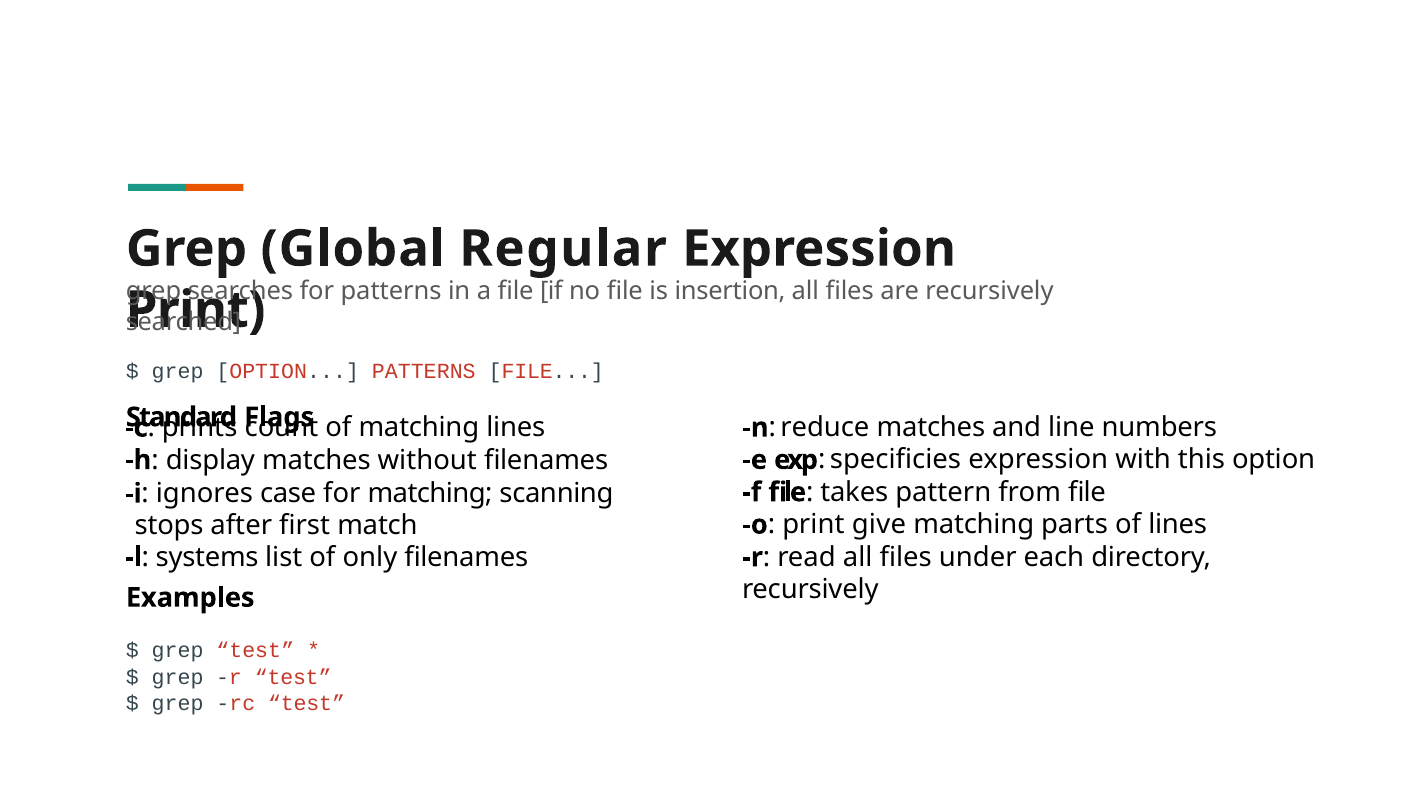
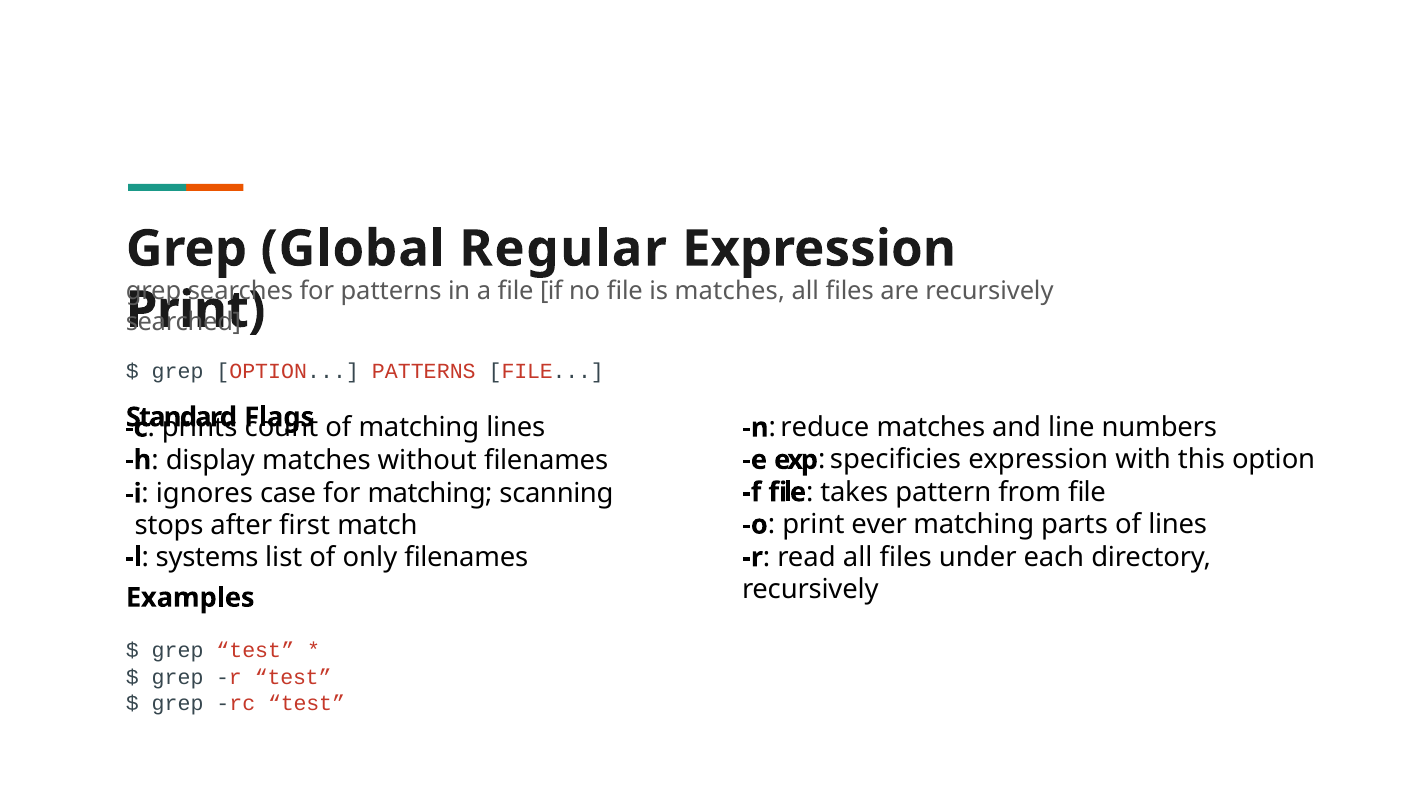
is insertion: insertion -> matches
give: give -> ever
